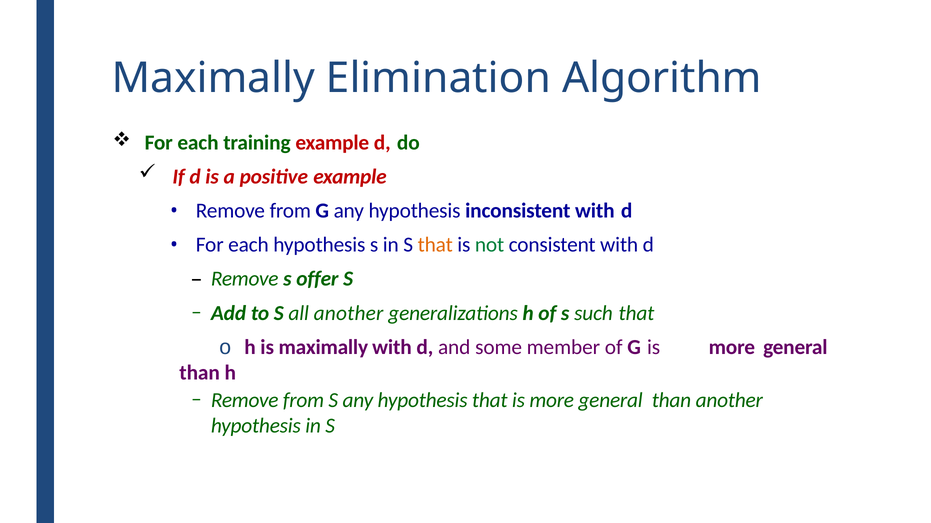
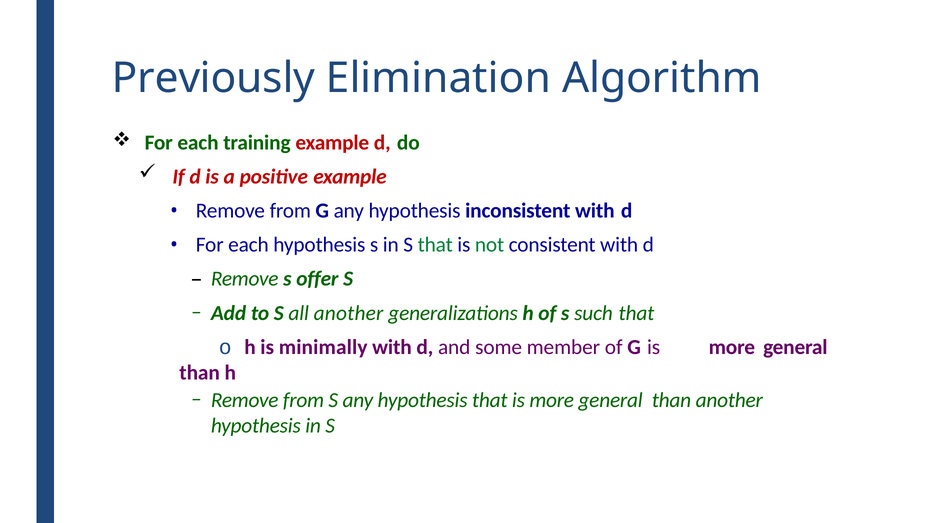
Maximally at (213, 78): Maximally -> Previously
that at (435, 245) colour: orange -> green
is maximally: maximally -> minimally
